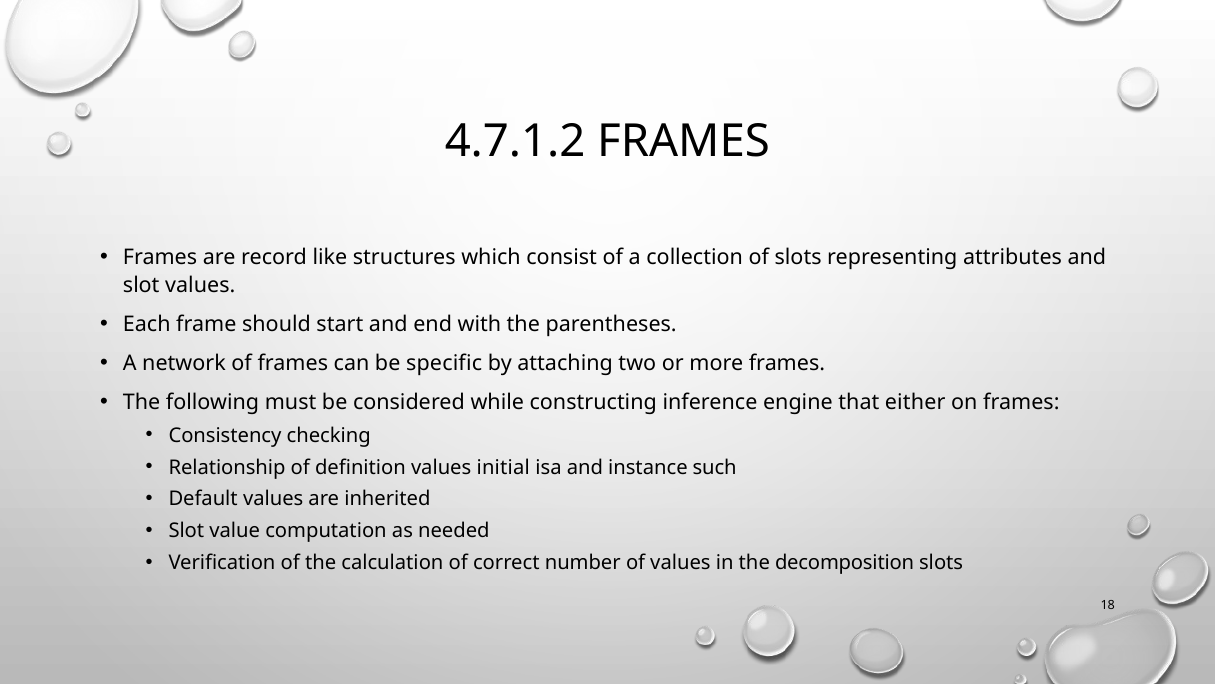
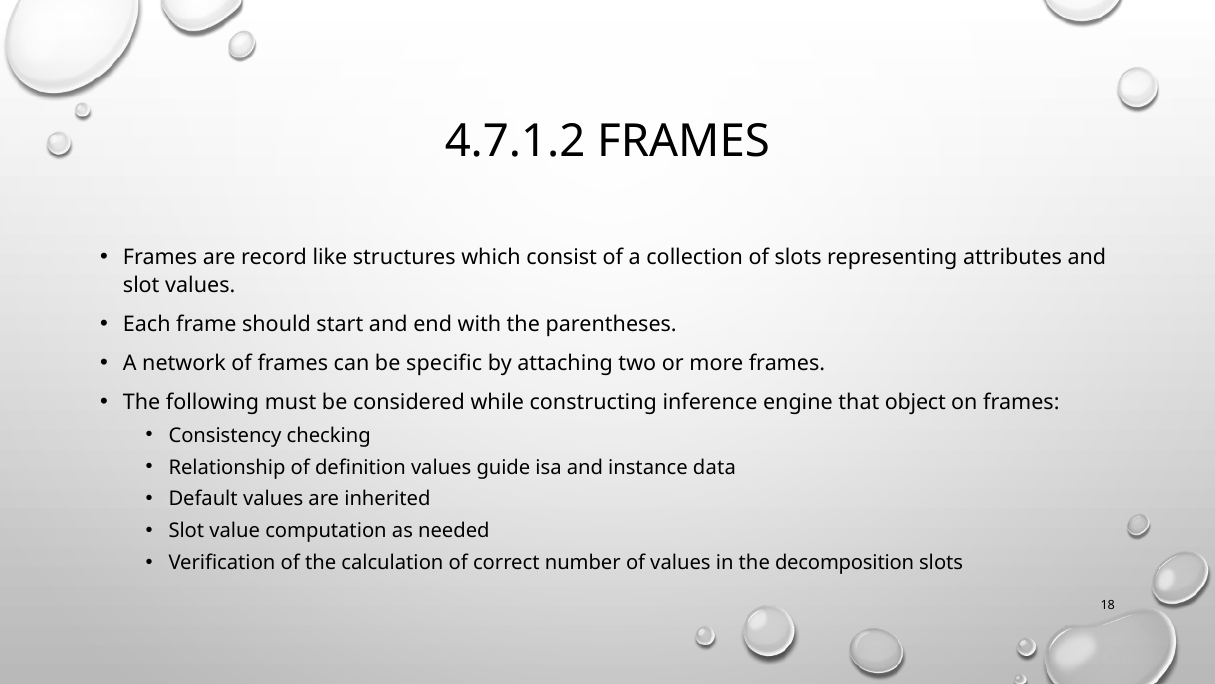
either: either -> object
initial: initial -> guide
such: such -> data
